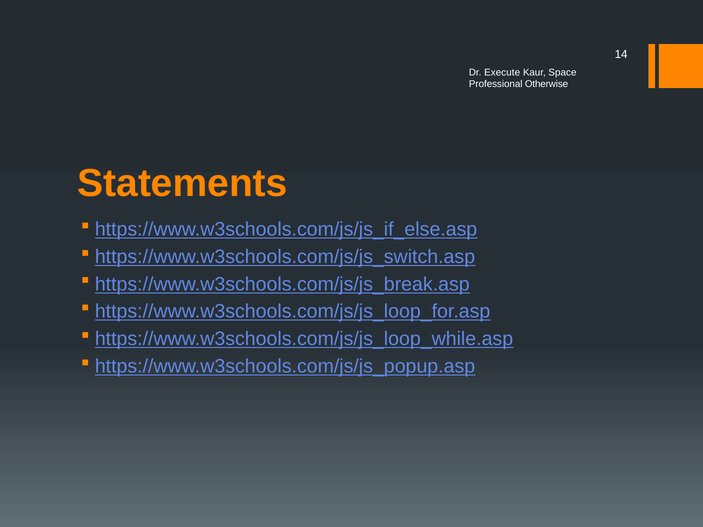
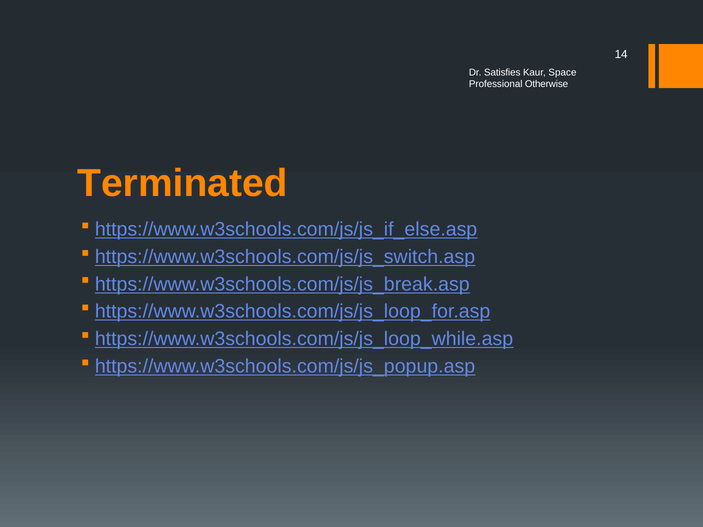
Execute: Execute -> Satisfies
Statements: Statements -> Terminated
